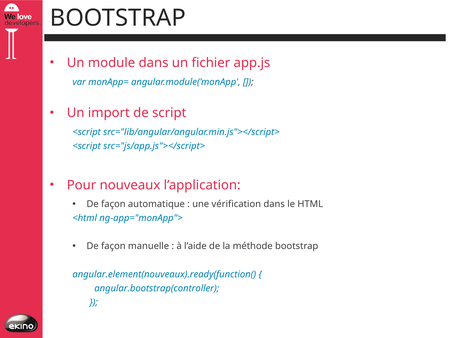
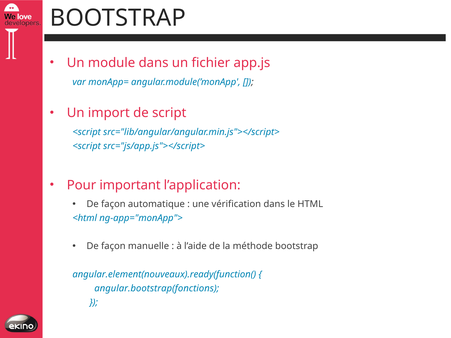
nouveaux: nouveaux -> important
angular.bootstrap(controller: angular.bootstrap(controller -> angular.bootstrap(fonctions
